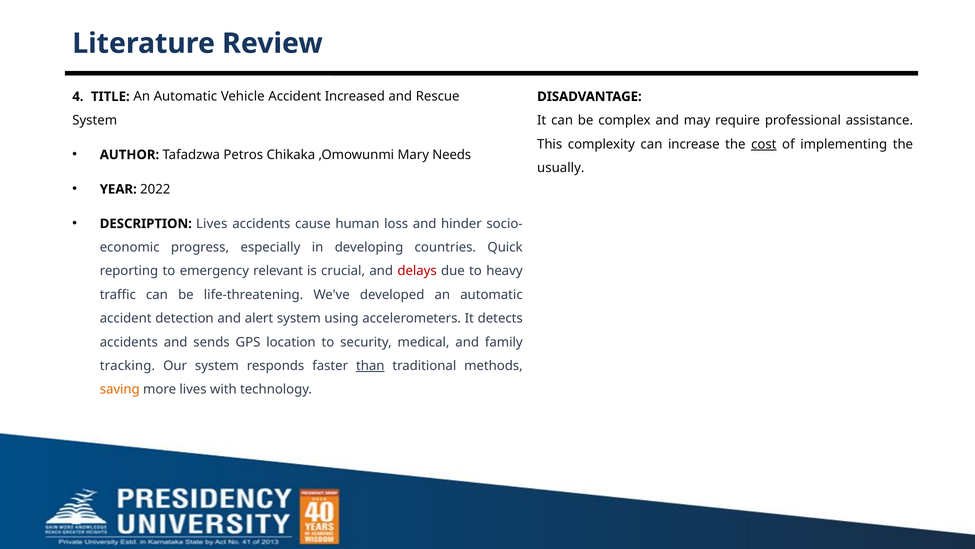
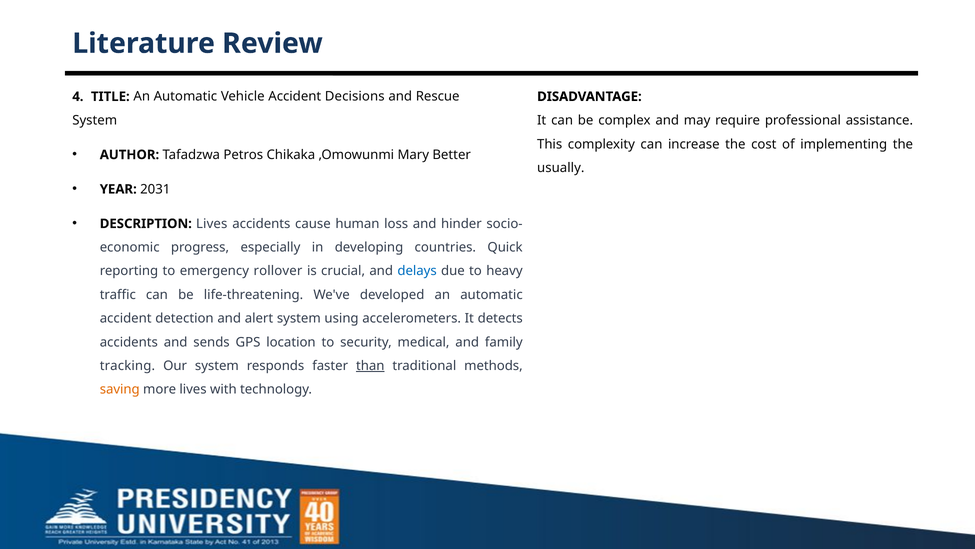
Increased: Increased -> Decisions
cost underline: present -> none
Needs: Needs -> Better
2022: 2022 -> 2031
relevant: relevant -> rollover
delays colour: red -> blue
